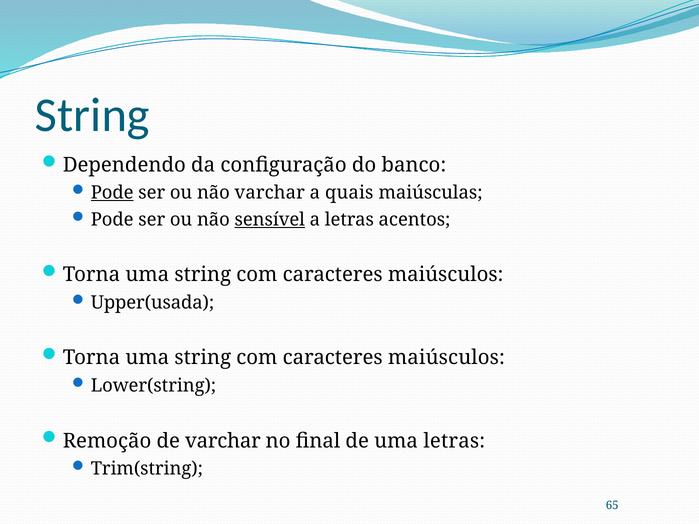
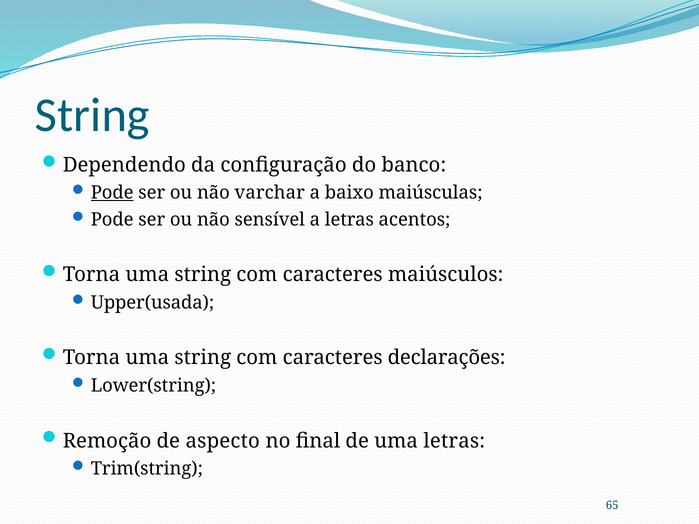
quais: quais -> baixo
sensível underline: present -> none
maiúsculos at (446, 358): maiúsculos -> declarações
de varchar: varchar -> aspecto
